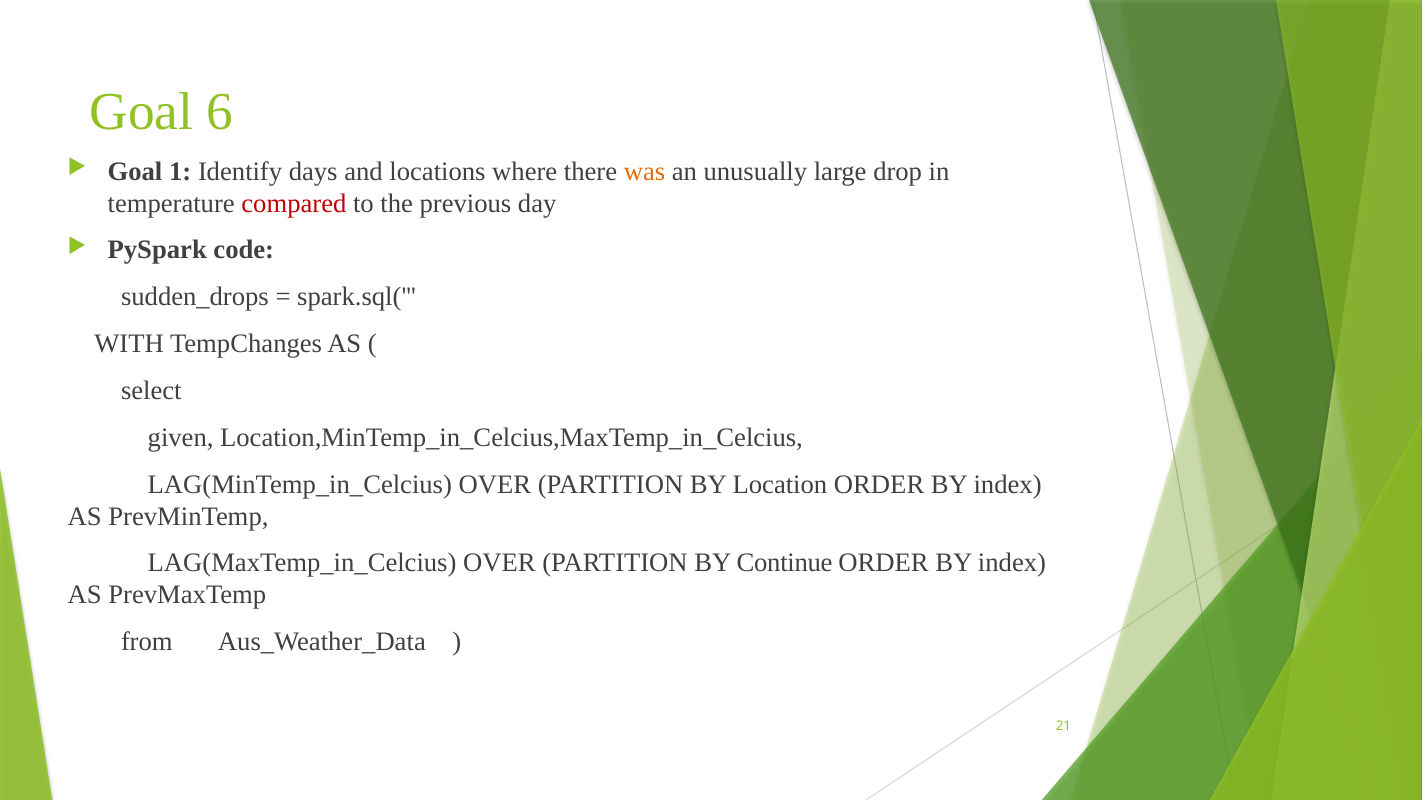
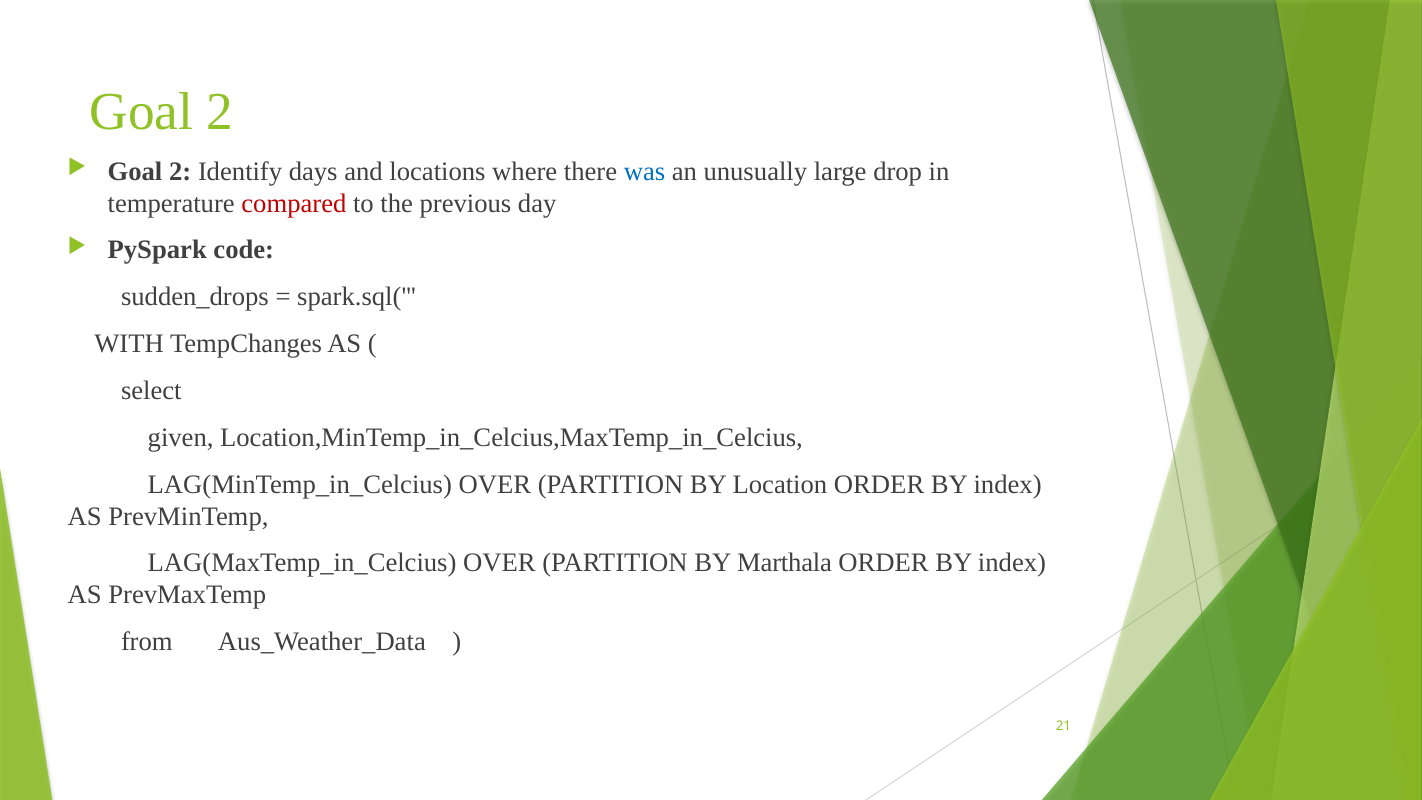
6 at (220, 112): 6 -> 2
1 at (180, 171): 1 -> 2
was colour: orange -> blue
Continue: Continue -> Marthala
